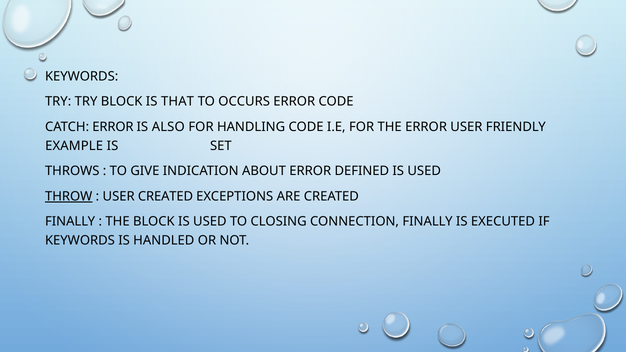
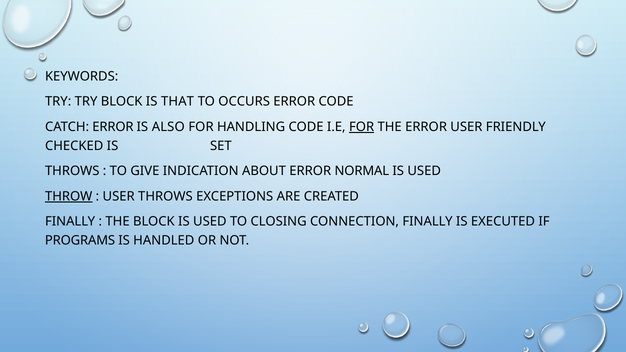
FOR at (362, 127) underline: none -> present
EXAMPLE: EXAMPLE -> CHECKED
DEFINED: DEFINED -> NORMAL
USER CREATED: CREATED -> THROWS
KEYWORDS at (80, 240): KEYWORDS -> PROGRAMS
